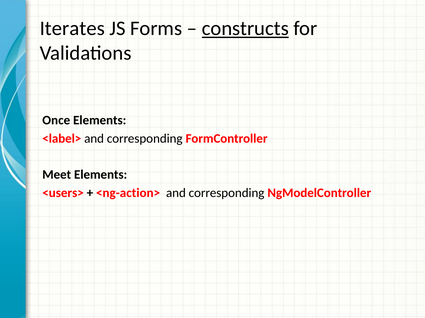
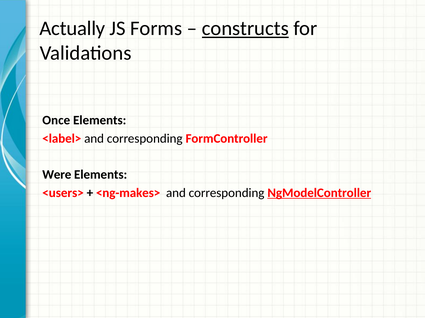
Iterates: Iterates -> Actually
Meet: Meet -> Were
<ng-action>: <ng-action> -> <ng-makes>
NgModelController underline: none -> present
